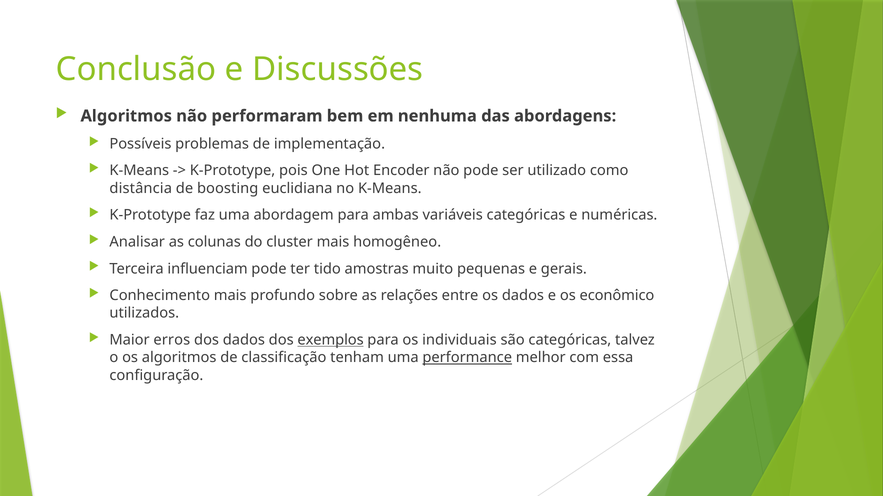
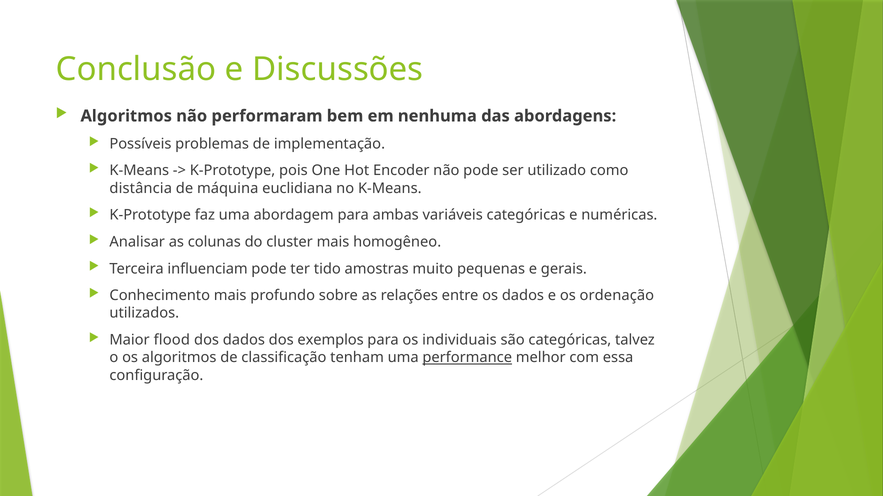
boosting: boosting -> máquina
econômico: econômico -> ordenação
erros: erros -> flood
exemplos underline: present -> none
